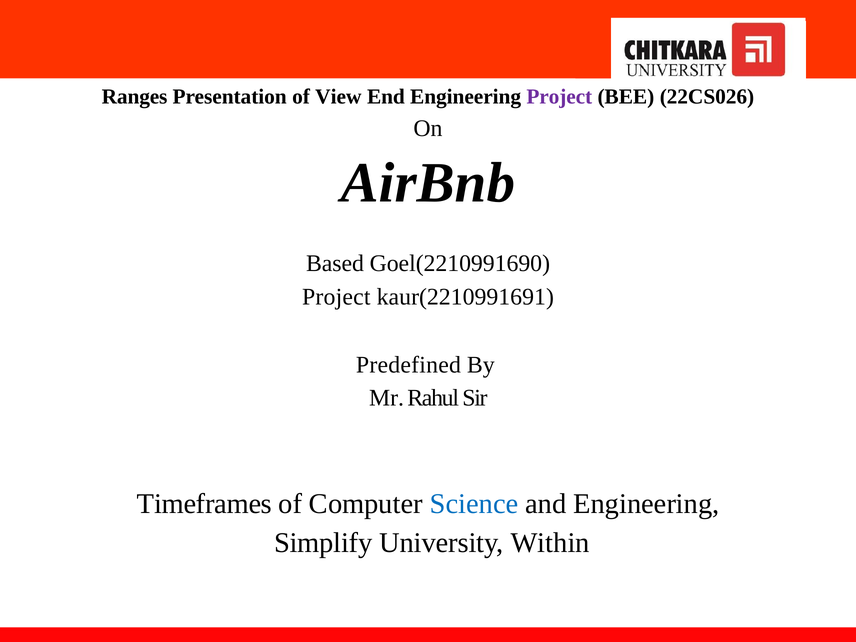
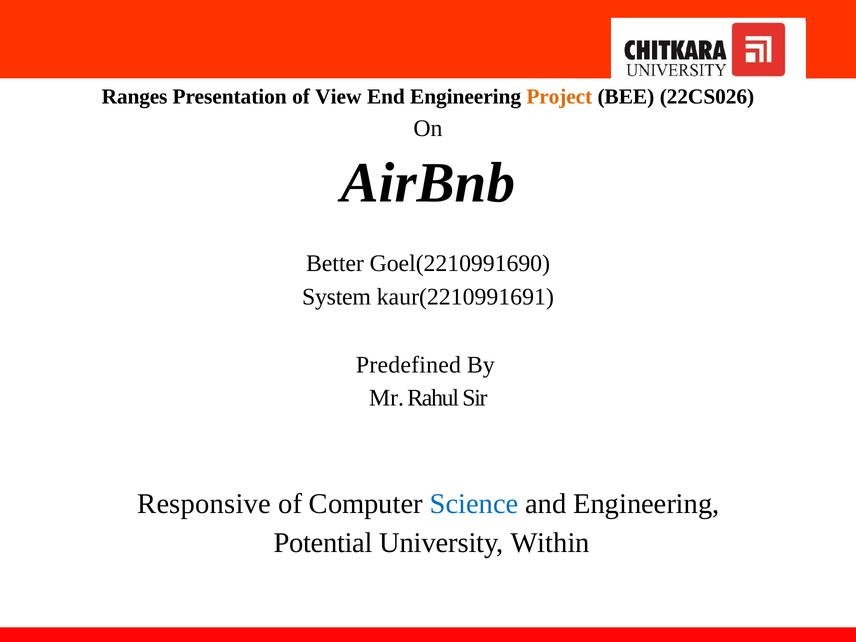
Project at (559, 97) colour: purple -> orange
Based: Based -> Better
Project at (336, 297): Project -> System
Timeframes: Timeframes -> Responsive
Simplify: Simplify -> Potential
